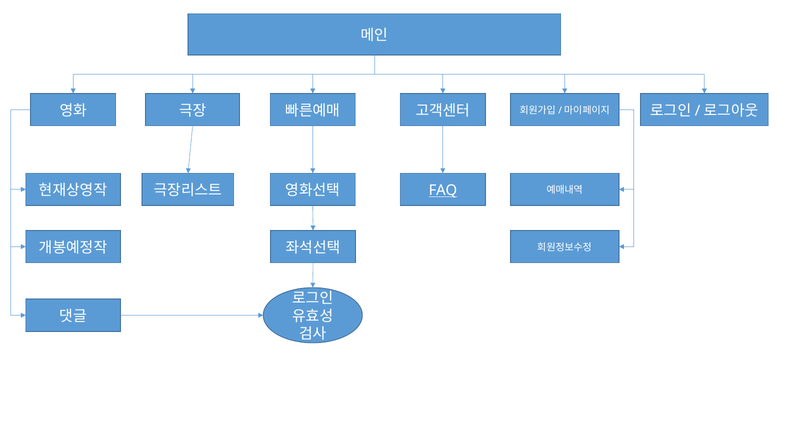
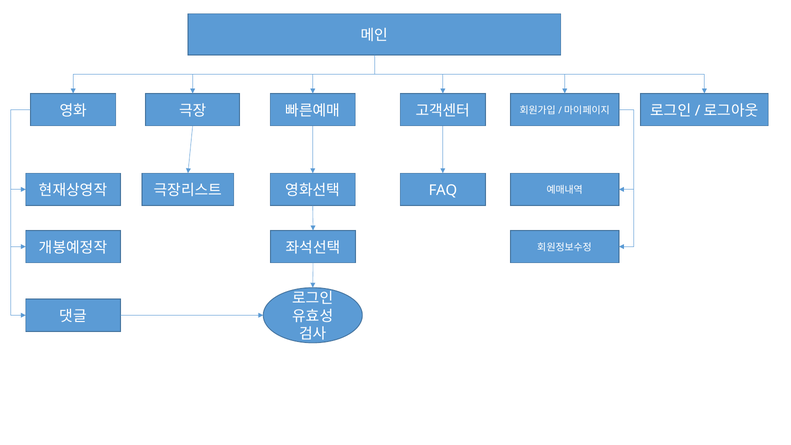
FAQ underline: present -> none
